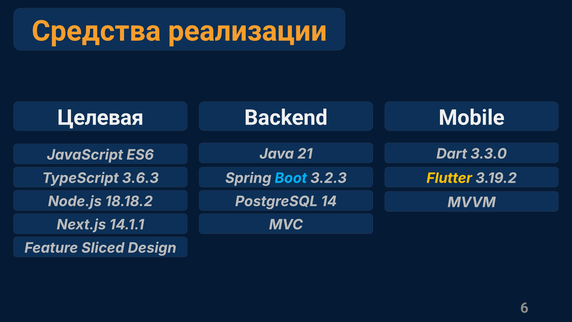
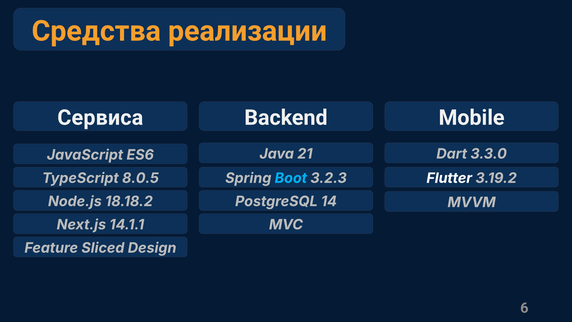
Целевая: Целевая -> Сервиса
3.6.3: 3.6.3 -> 8.0.5
Flutter colour: yellow -> white
